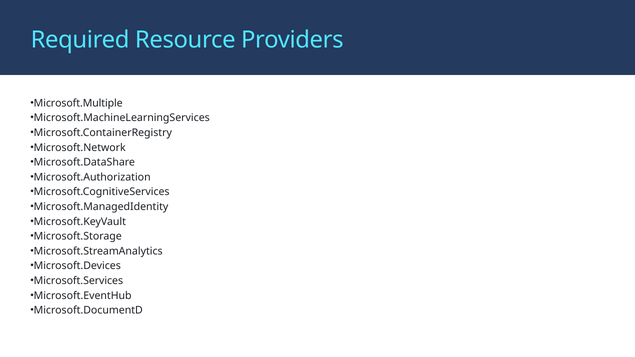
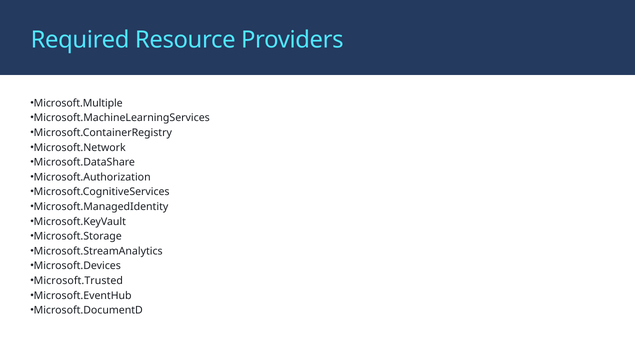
Microsoft.Services: Microsoft.Services -> Microsoft.Trusted
